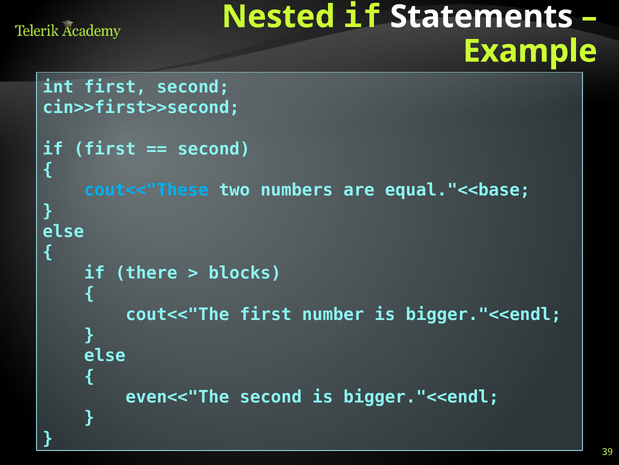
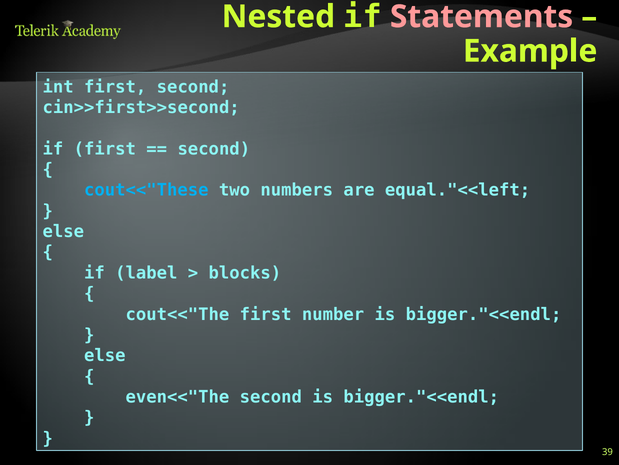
Statements colour: white -> pink
equal."<<base: equal."<<base -> equal."<<left
there: there -> label
